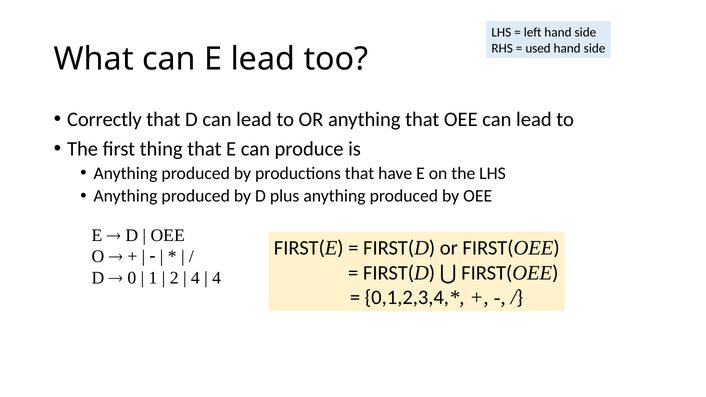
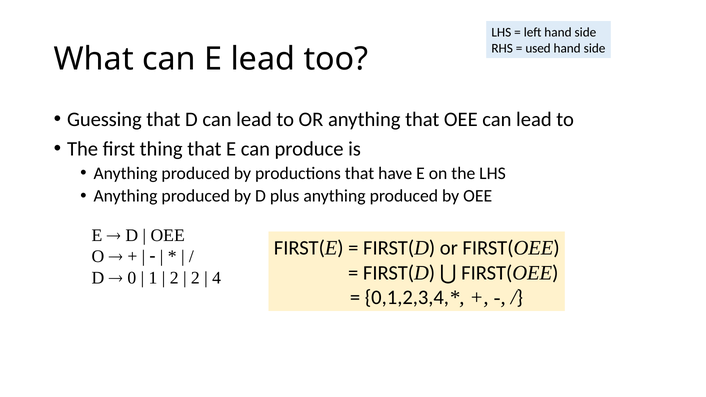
Correctly: Correctly -> Guessing
4 at (195, 278): 4 -> 2
